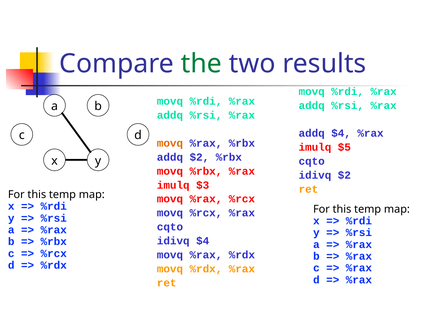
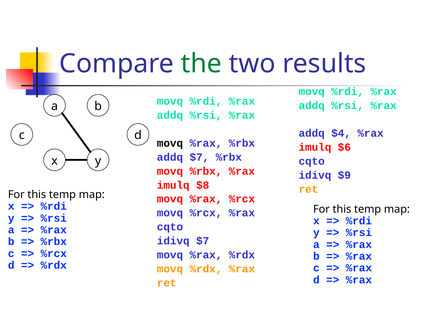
movq at (170, 143) colour: orange -> black
$5: $5 -> $6
addq $2: $2 -> $7
idivq $2: $2 -> $9
$3: $3 -> $8
idivq $4: $4 -> $7
